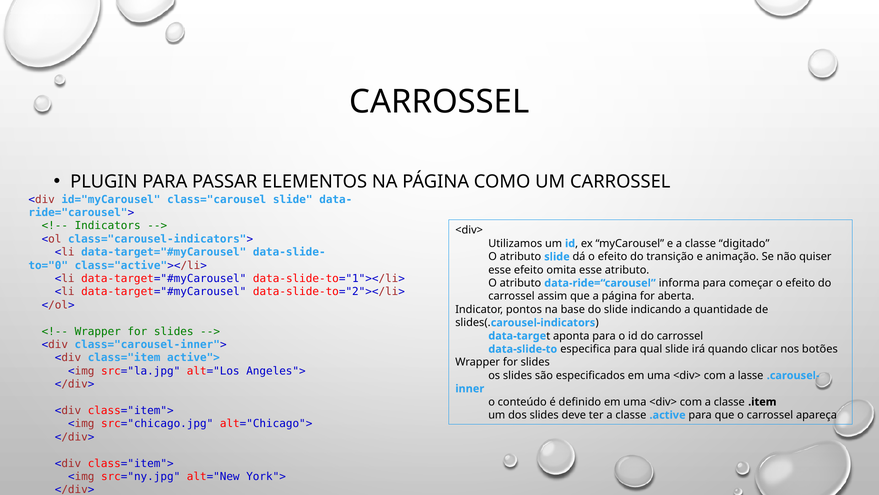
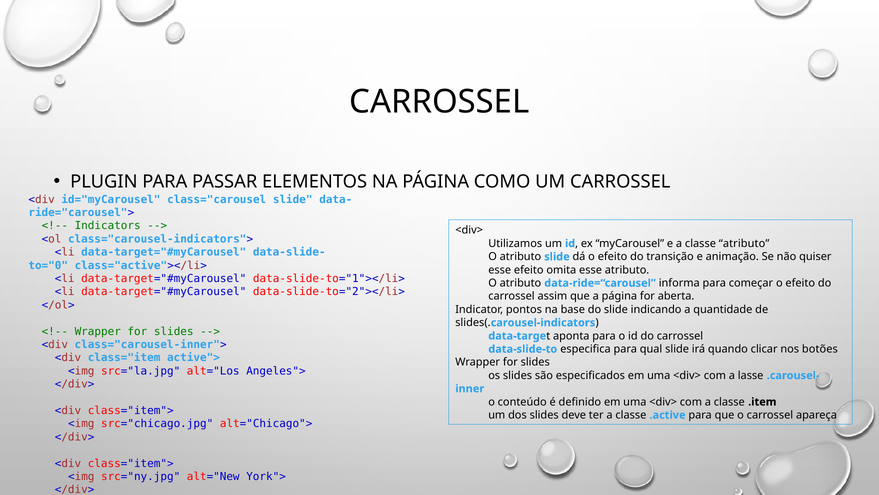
classe digitado: digitado -> atributo
